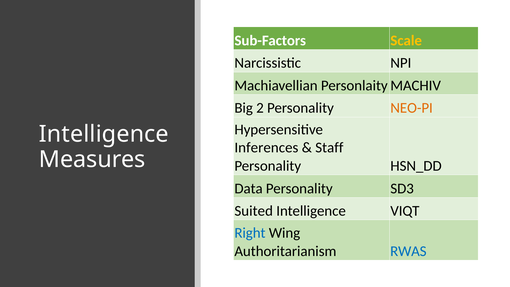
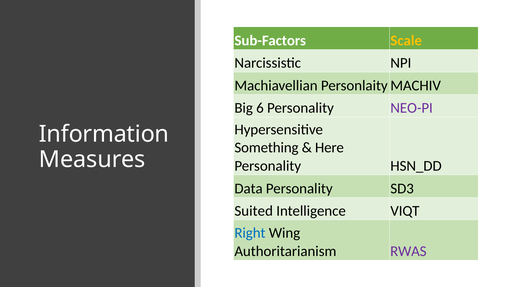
2: 2 -> 6
NEO-PI colour: orange -> purple
Intelligence at (104, 134): Intelligence -> Information
Inferences: Inferences -> Something
Staff: Staff -> Here
RWAS colour: blue -> purple
